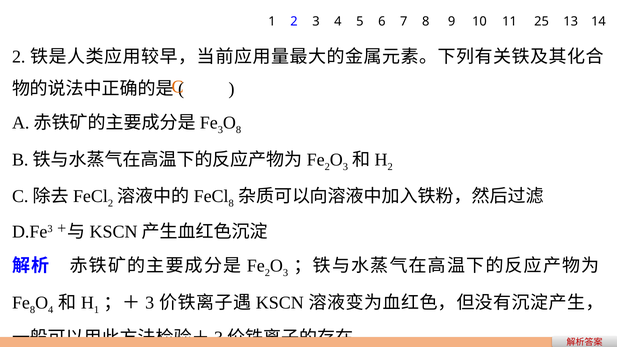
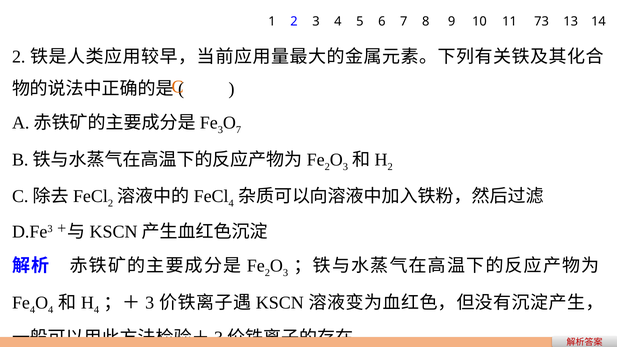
25: 25 -> 73
8 at (239, 130): 8 -> 7
8 at (231, 204): 8 -> 4
8 at (33, 310): 8 -> 4
1 at (97, 310): 1 -> 4
